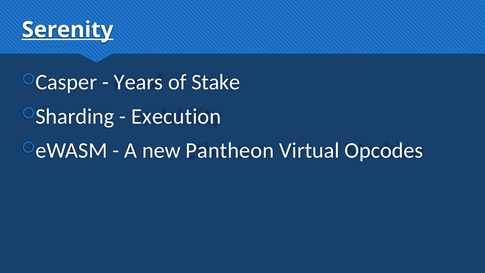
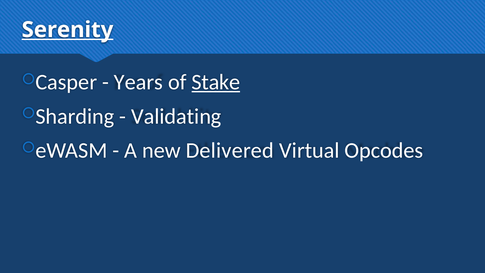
Stake underline: none -> present
Execution: Execution -> Validating
Pantheon: Pantheon -> Delivered
